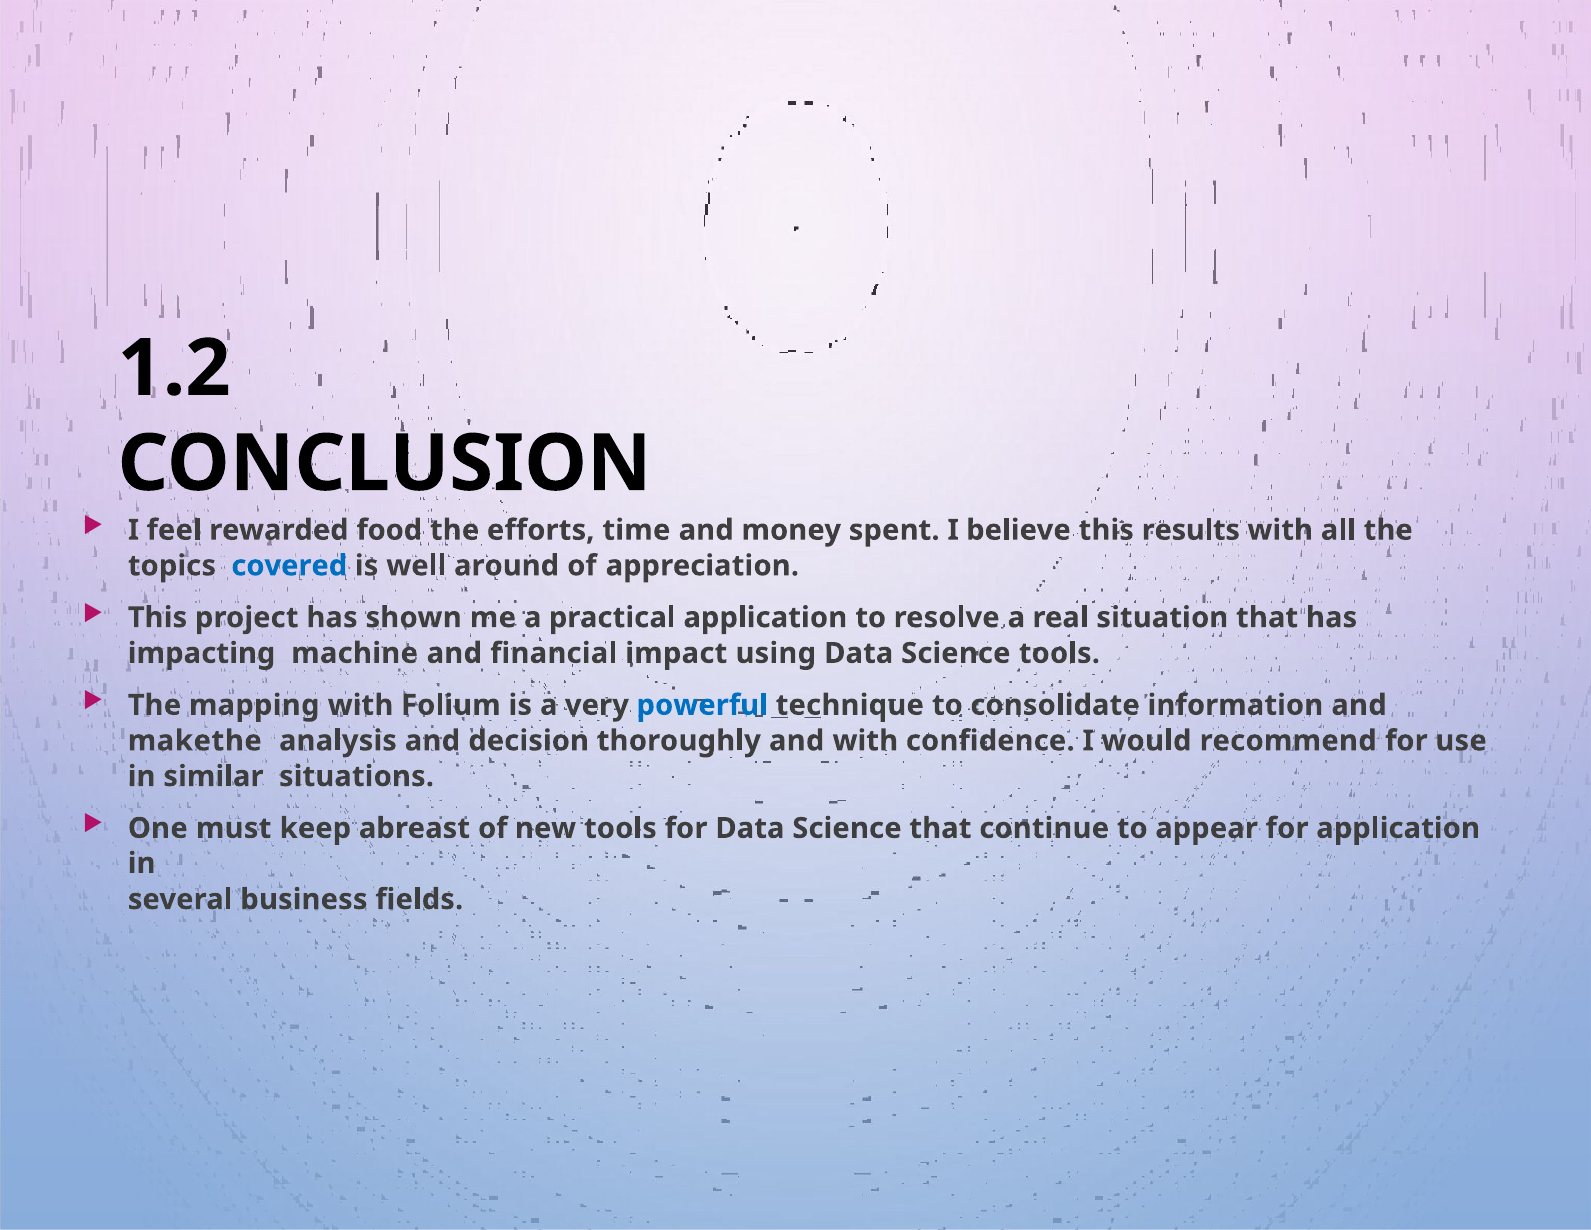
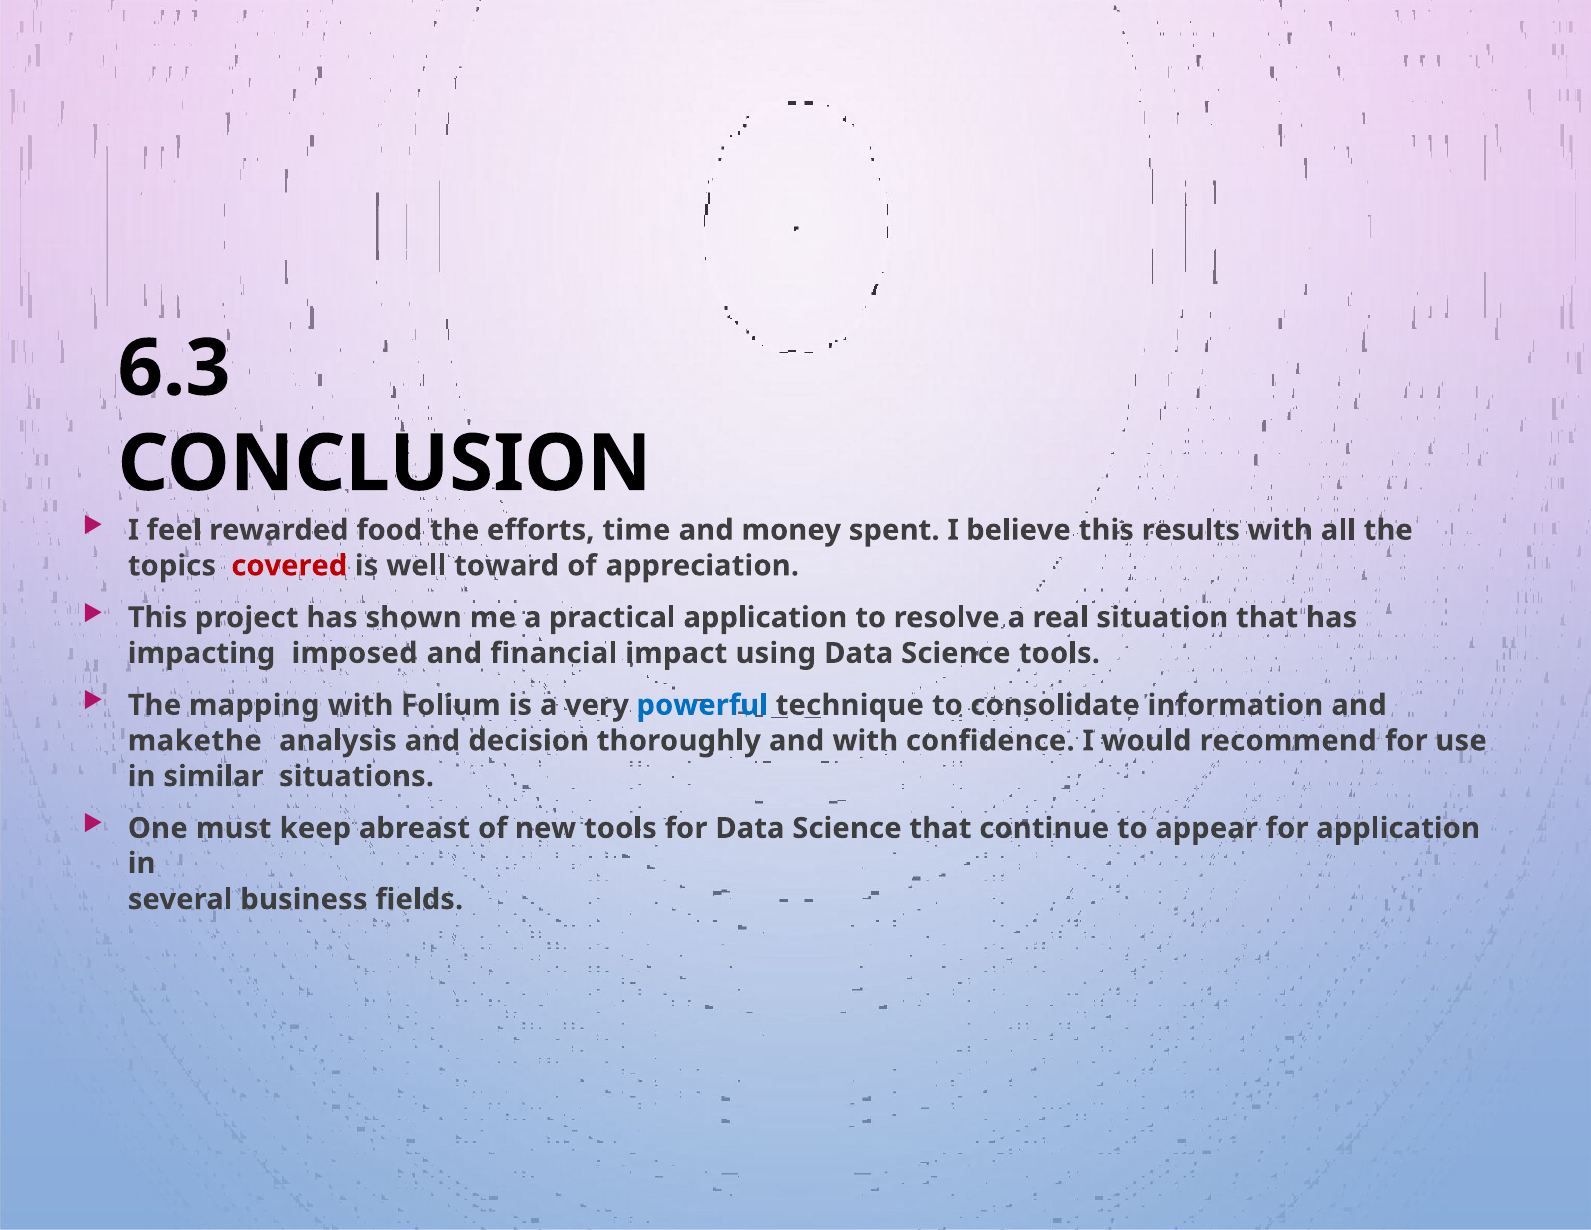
1.2: 1.2 -> 6.3
covered colour: blue -> red
around: around -> toward
machine: machine -> imposed
